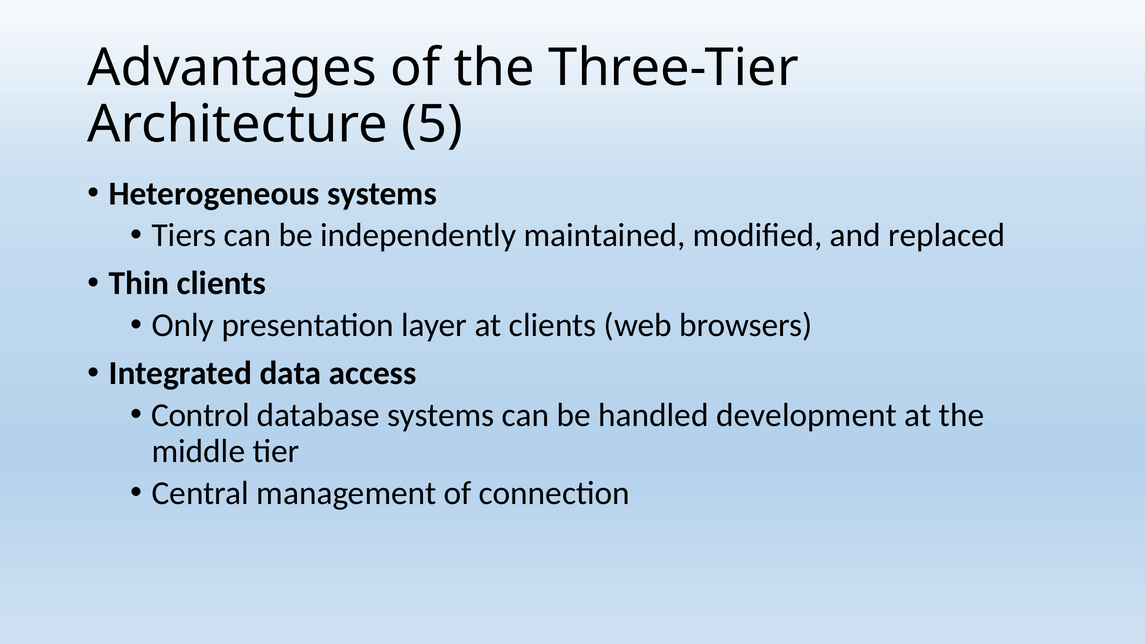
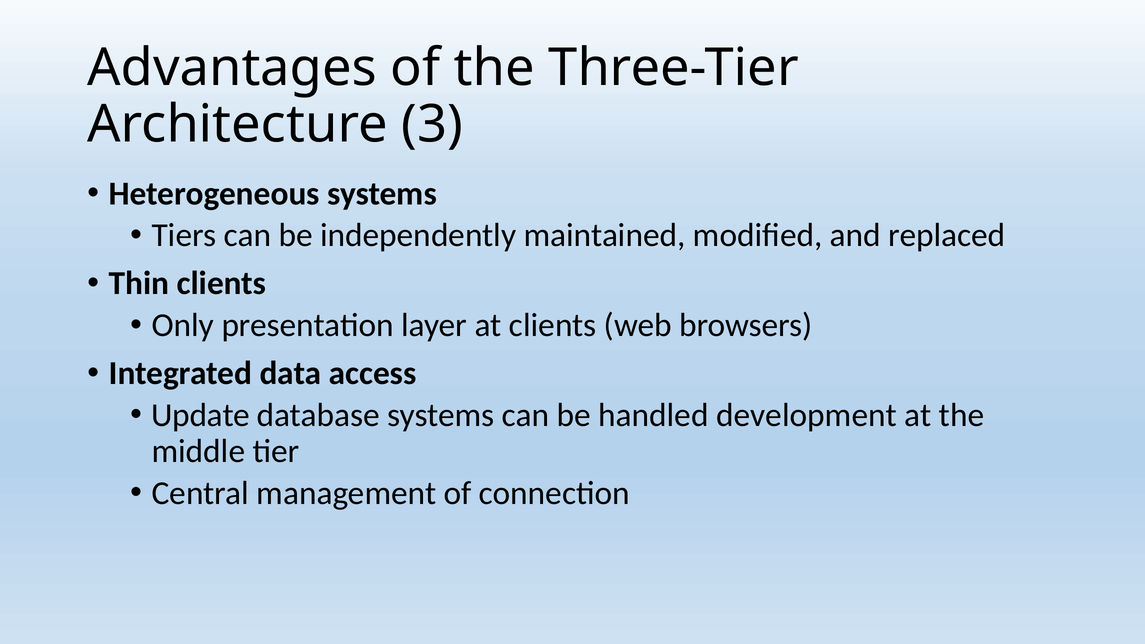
5: 5 -> 3
Control: Control -> Update
